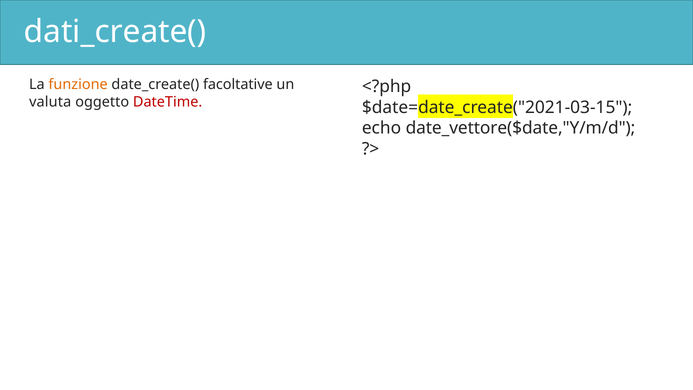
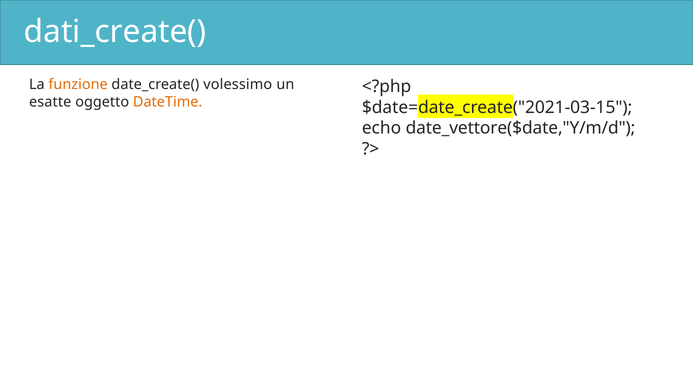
facoltative: facoltative -> volessimo
valuta: valuta -> esatte
DateTime colour: red -> orange
